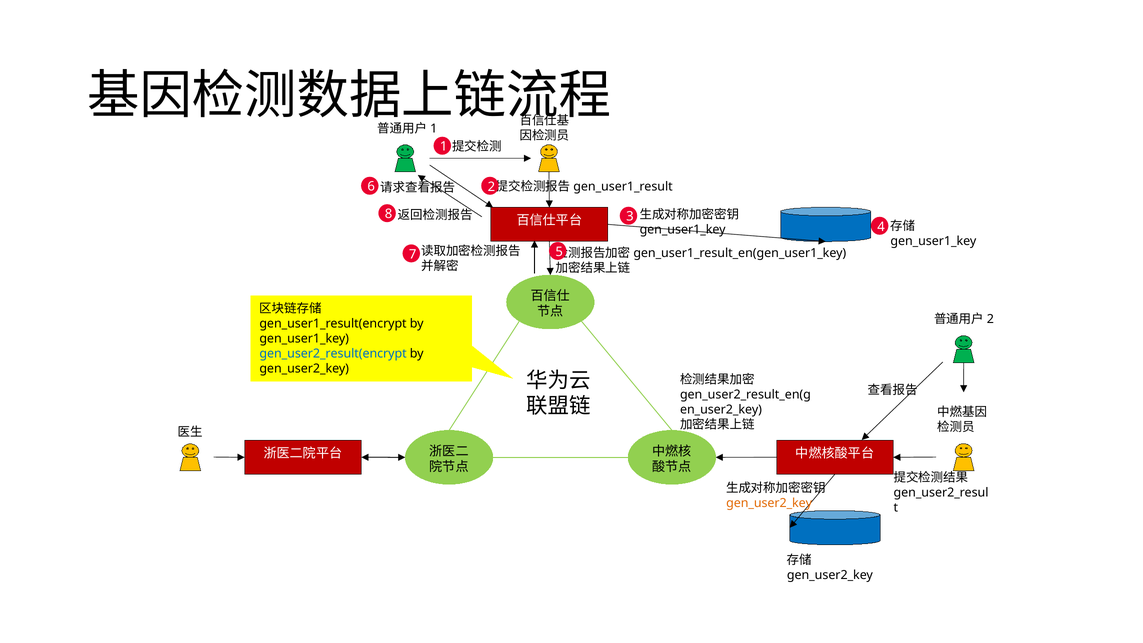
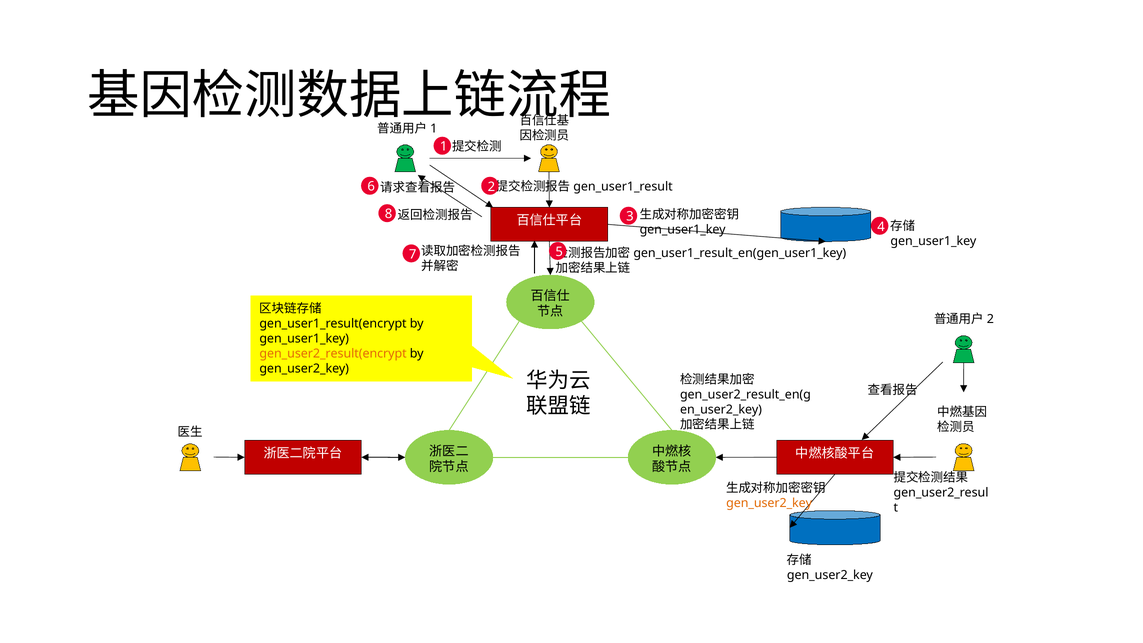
gen_user2_result(encrypt colour: blue -> orange
